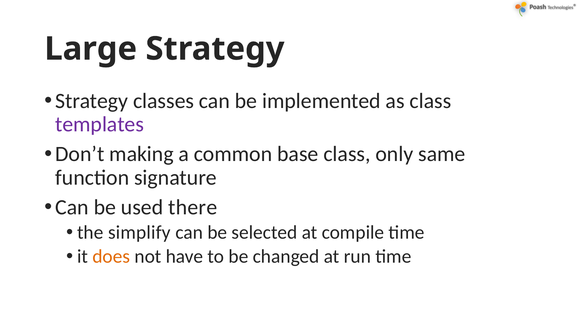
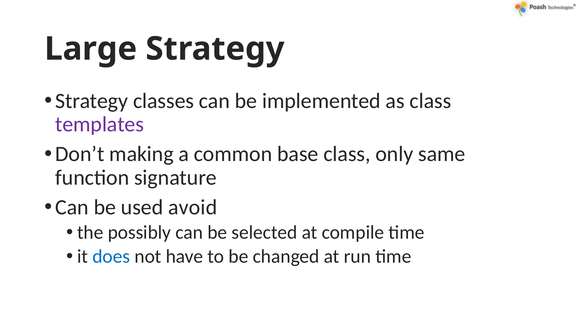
there: there -> avoid
simplify: simplify -> possibly
does colour: orange -> blue
